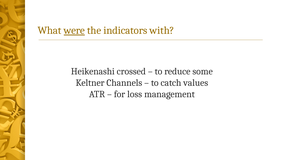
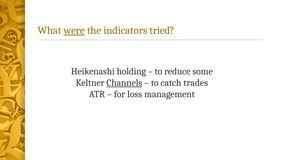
with: with -> tried
crossed: crossed -> holding
Channels underline: none -> present
values: values -> trades
